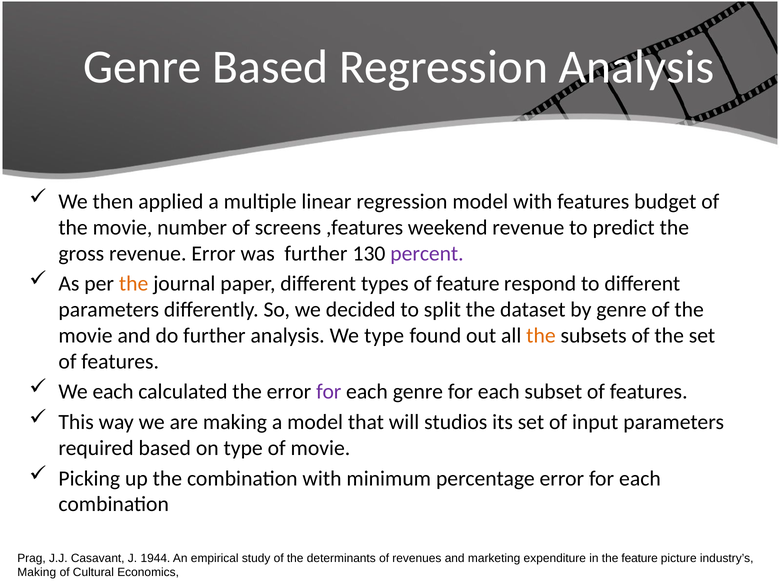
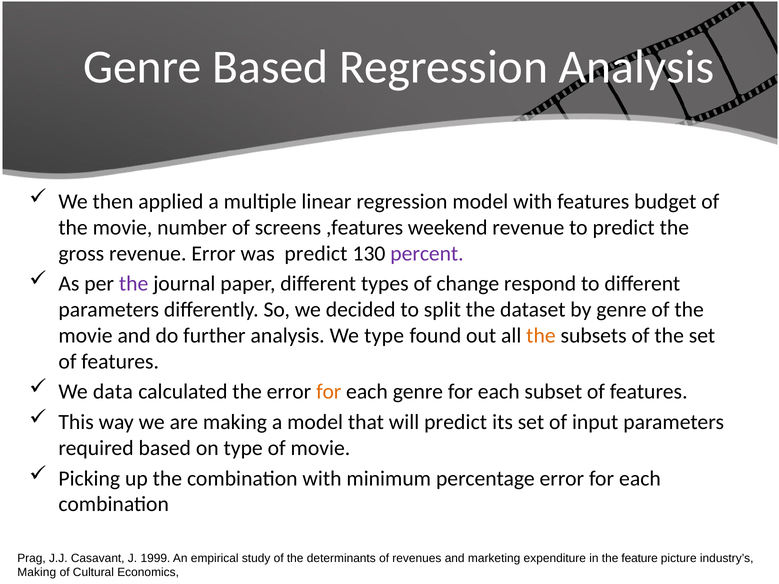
was further: further -> predict
the at (134, 284) colour: orange -> purple
of feature: feature -> change
We each: each -> data
for at (329, 392) colour: purple -> orange
will studios: studios -> predict
1944: 1944 -> 1999
